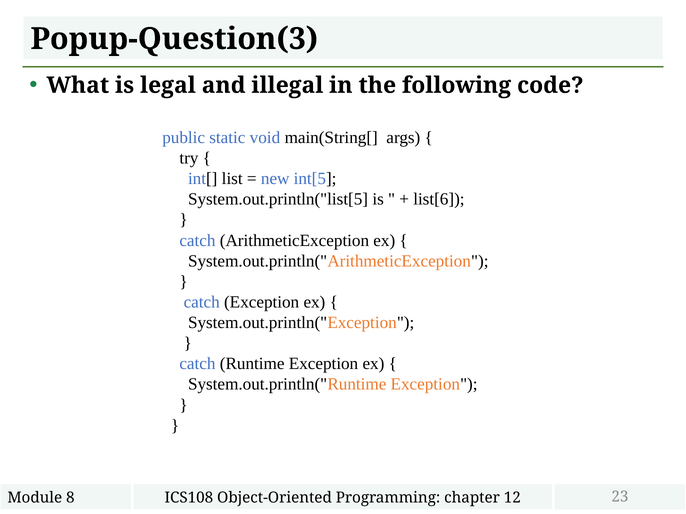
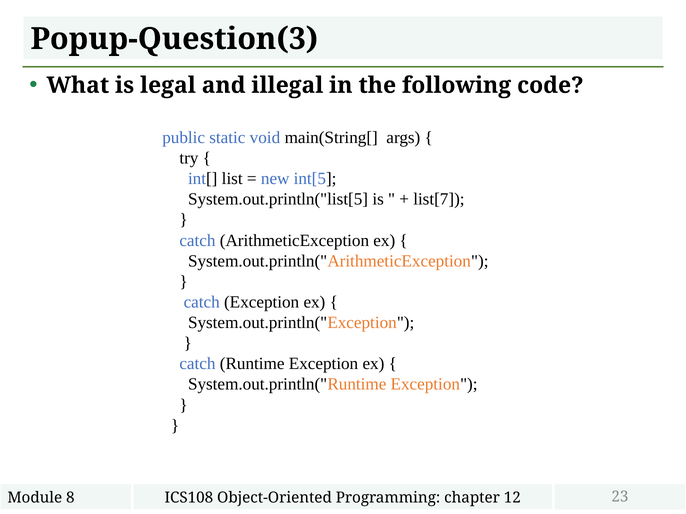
list[6: list[6 -> list[7
